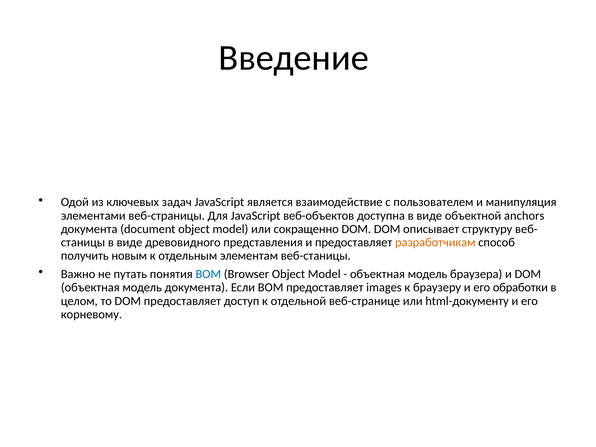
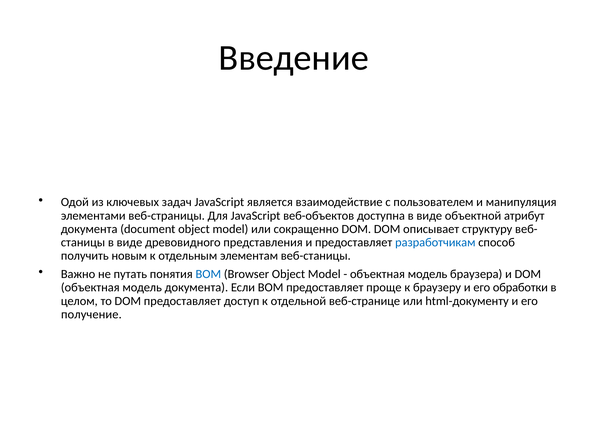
anchors: anchors -> атрибут
разработчикам colour: orange -> blue
images: images -> проще
корневому: корневому -> получение
